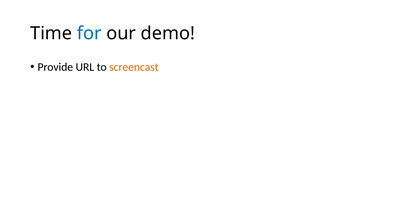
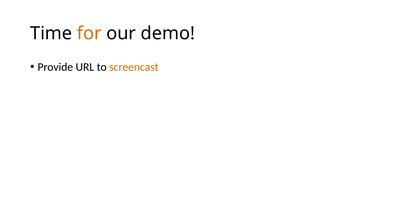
for colour: blue -> orange
